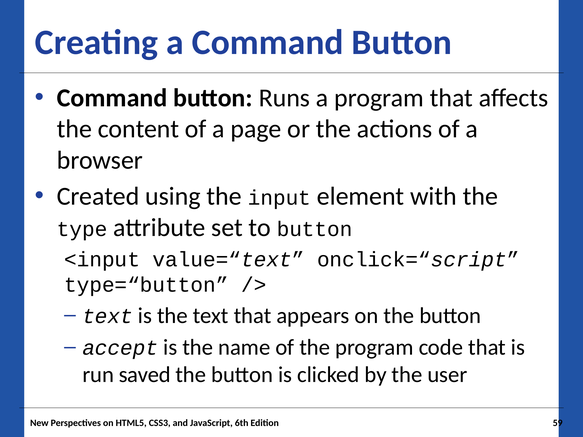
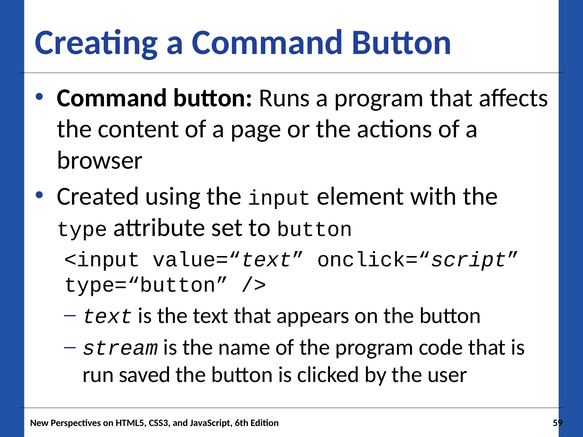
accept: accept -> stream
